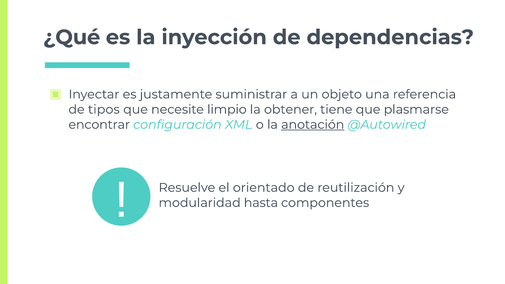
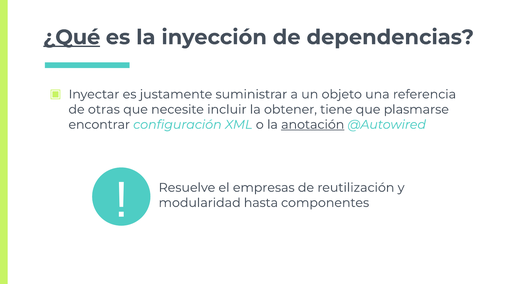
¿Qué underline: none -> present
tipos: tipos -> otras
limpio: limpio -> incluir
orientado: orientado -> empresas
